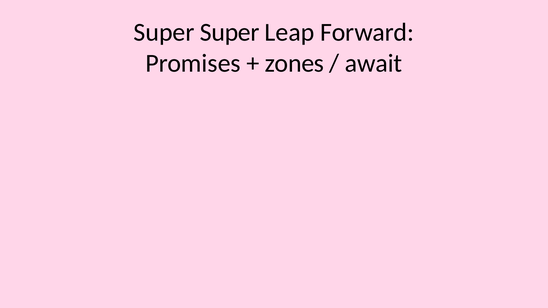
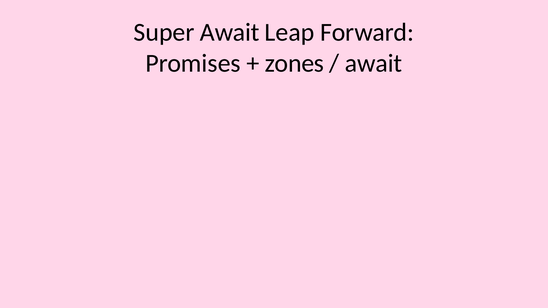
Super Super: Super -> Await
